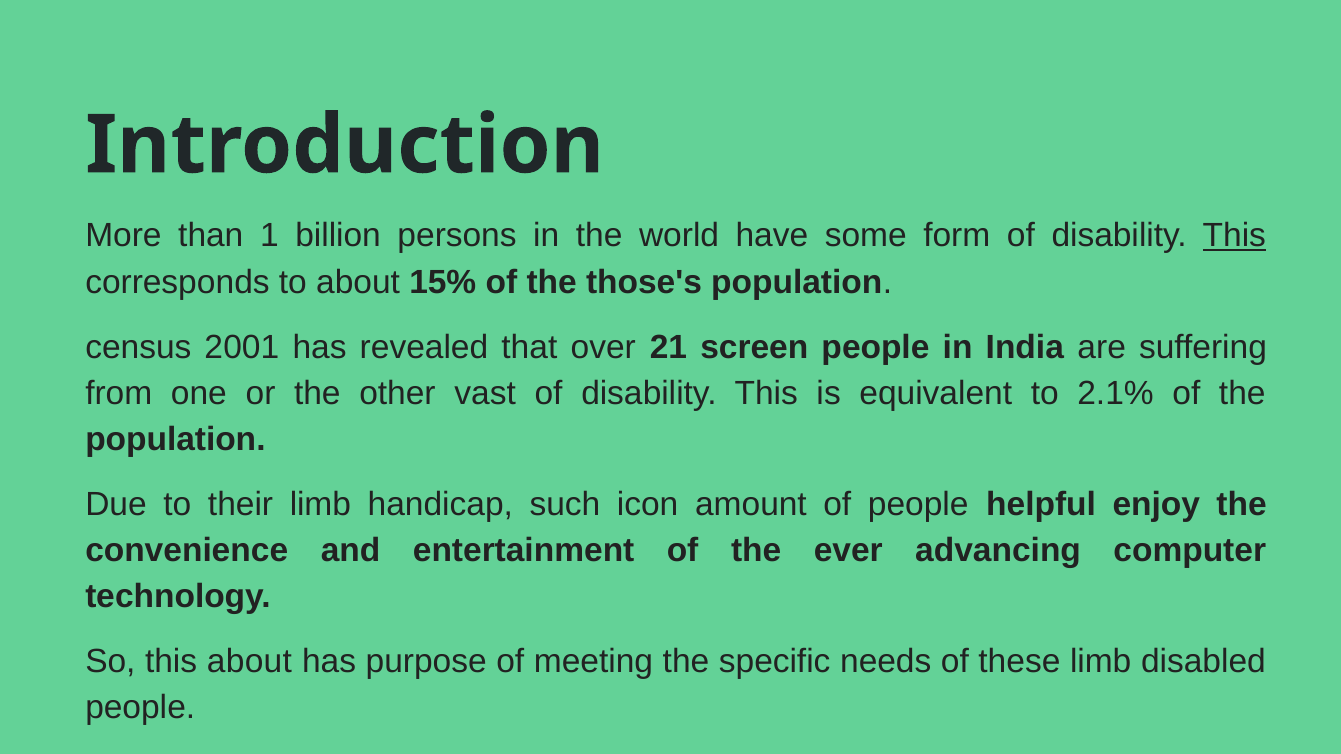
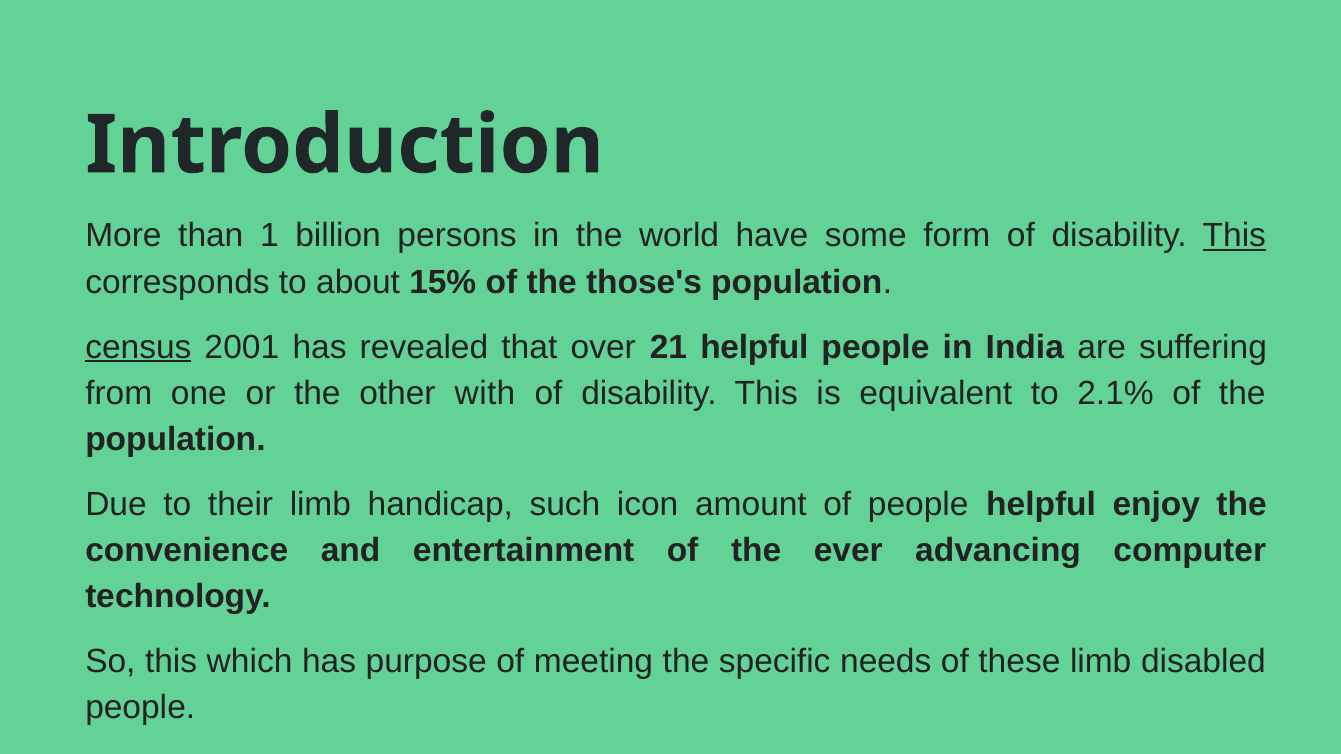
census underline: none -> present
21 screen: screen -> helpful
vast: vast -> with
this about: about -> which
